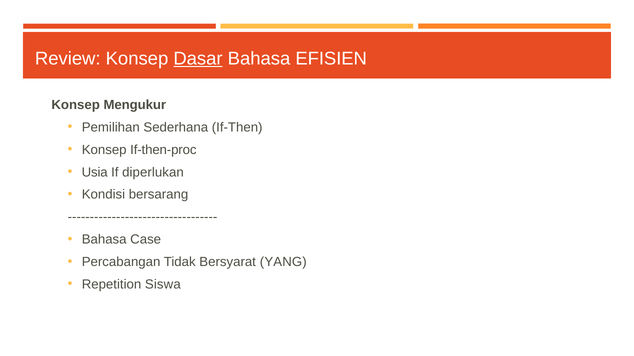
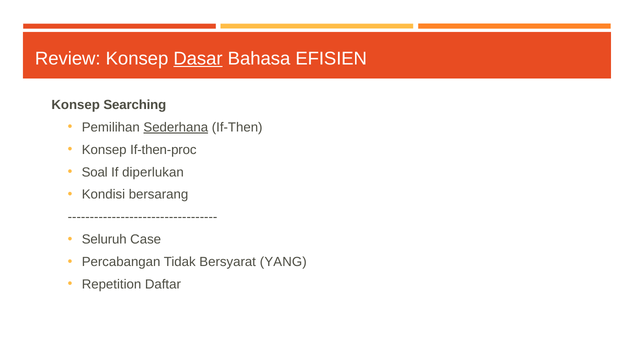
Mengukur: Mengukur -> Searching
Sederhana underline: none -> present
Usia: Usia -> Soal
Bahasa at (104, 240): Bahasa -> Seluruh
Siswa: Siswa -> Daftar
